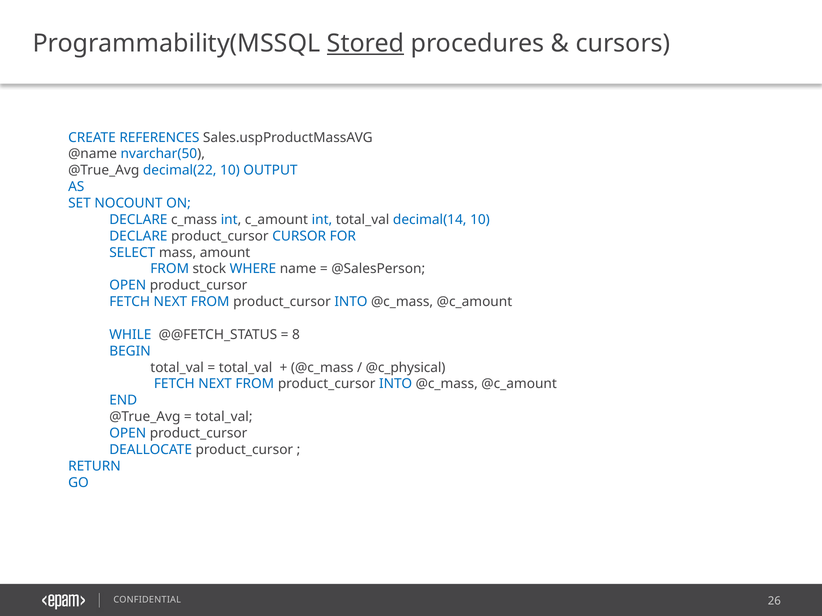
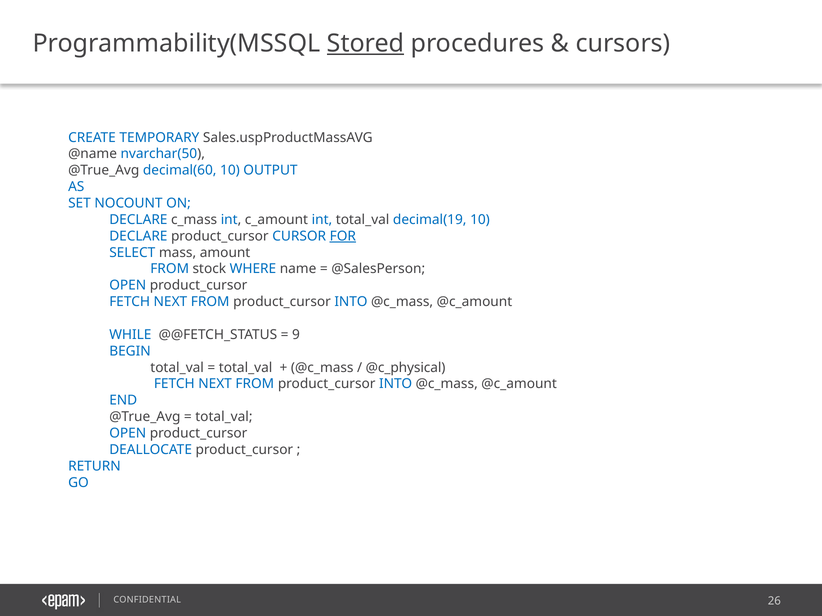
REFERENCES: REFERENCES -> TEMPORARY
decimal(22: decimal(22 -> decimal(60
decimal(14: decimal(14 -> decimal(19
FOR underline: none -> present
8: 8 -> 9
